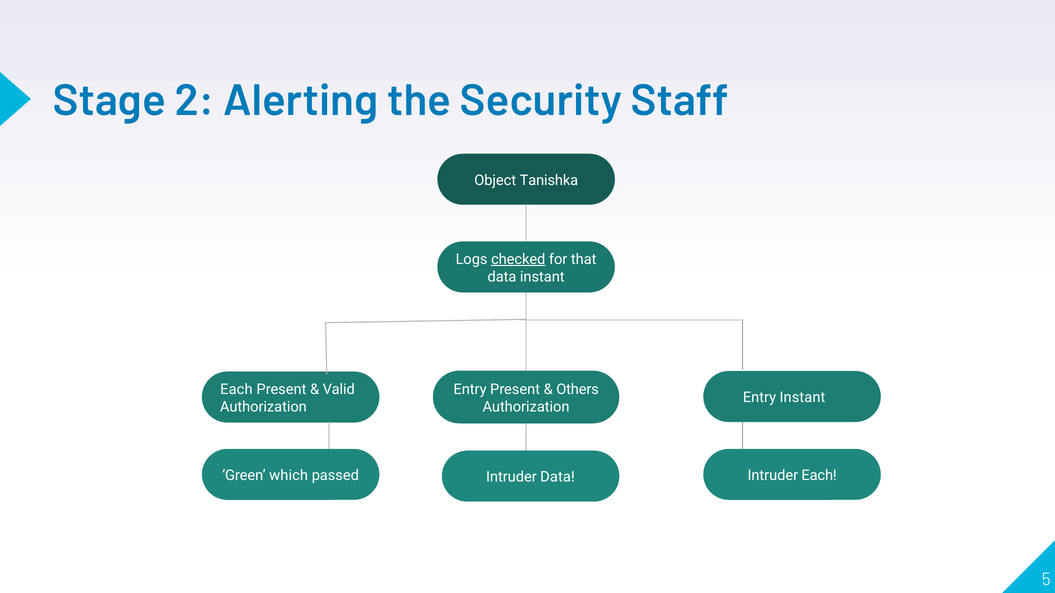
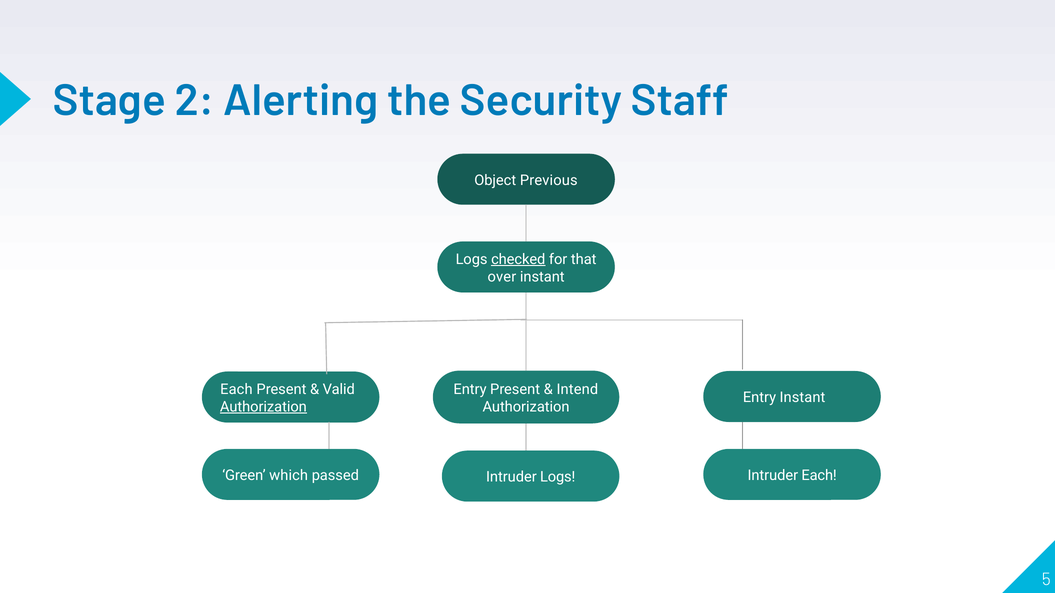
Tanishka: Tanishka -> Previous
data at (502, 277): data -> over
Others: Others -> Intend
Authorization at (263, 407) underline: none -> present
Intruder Data: Data -> Logs
